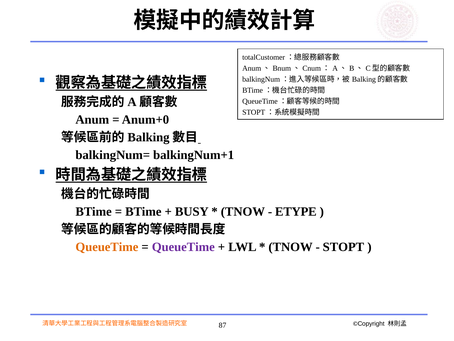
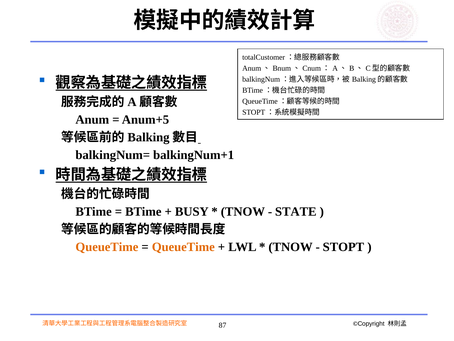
Anum+0: Anum+0 -> Anum+5
ETYPE: ETYPE -> STATE
QueueTime at (183, 247) colour: purple -> orange
